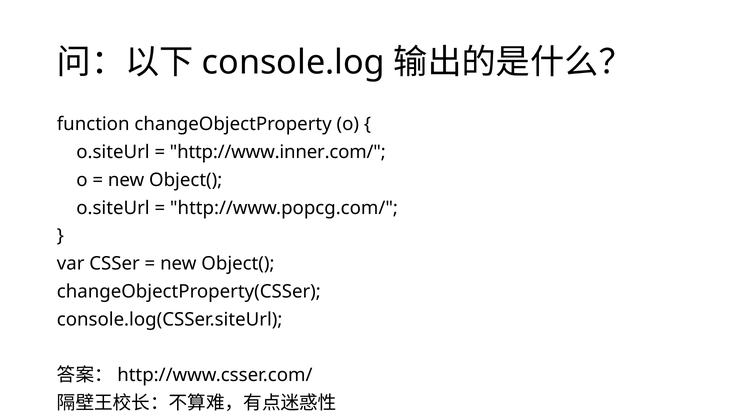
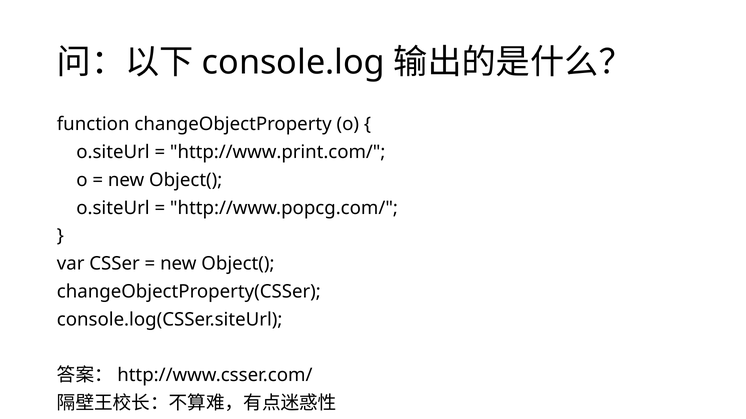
http://www.inner.com/: http://www.inner.com/ -> http://www.print.com/
